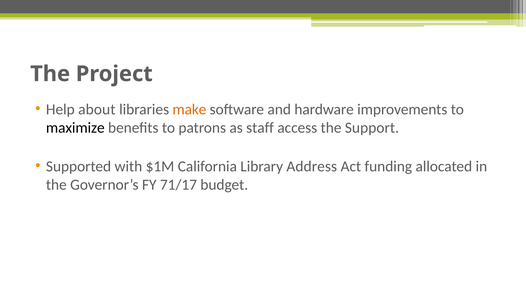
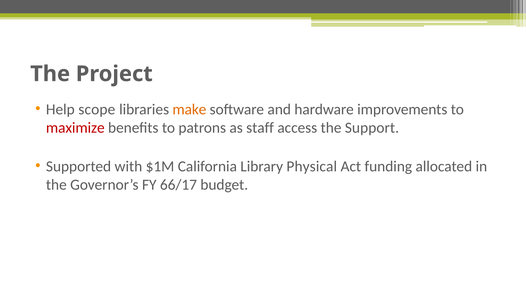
about: about -> scope
maximize colour: black -> red
Address: Address -> Physical
71/17: 71/17 -> 66/17
